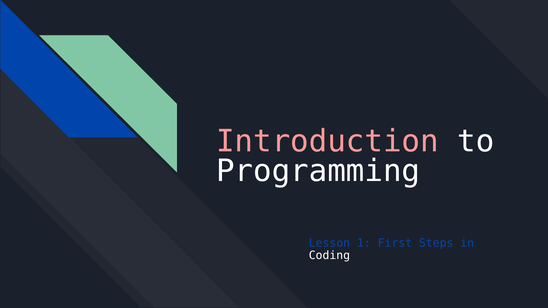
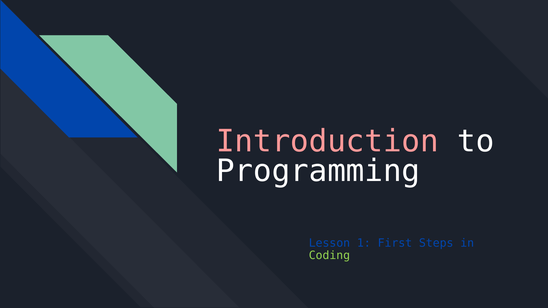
Coding colour: white -> light green
